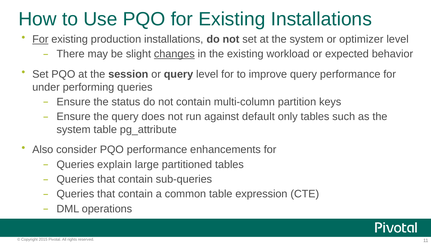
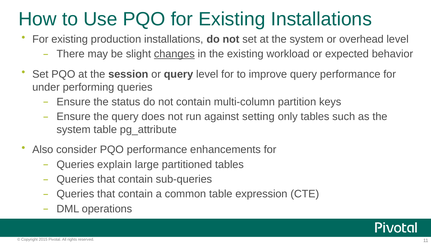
For at (40, 39) underline: present -> none
optimizer: optimizer -> overhead
default: default -> setting
